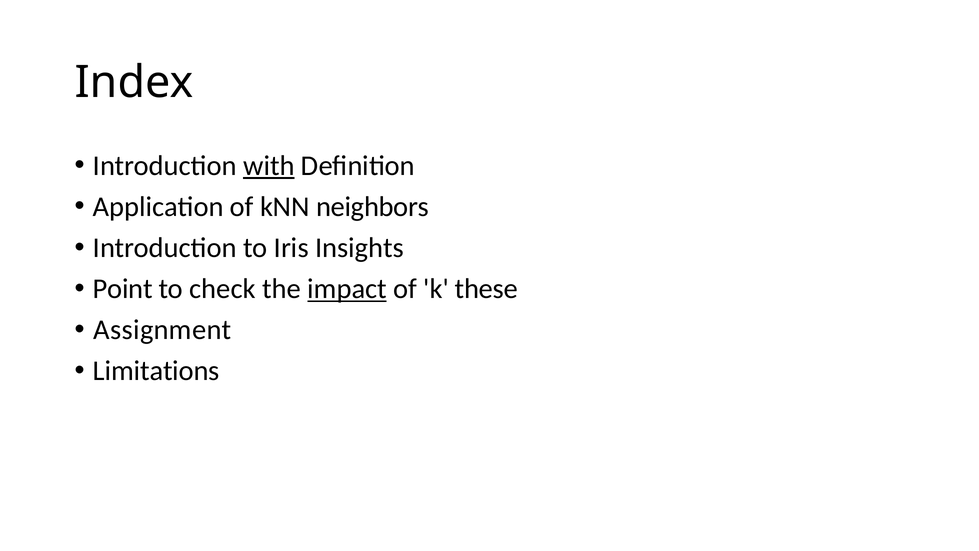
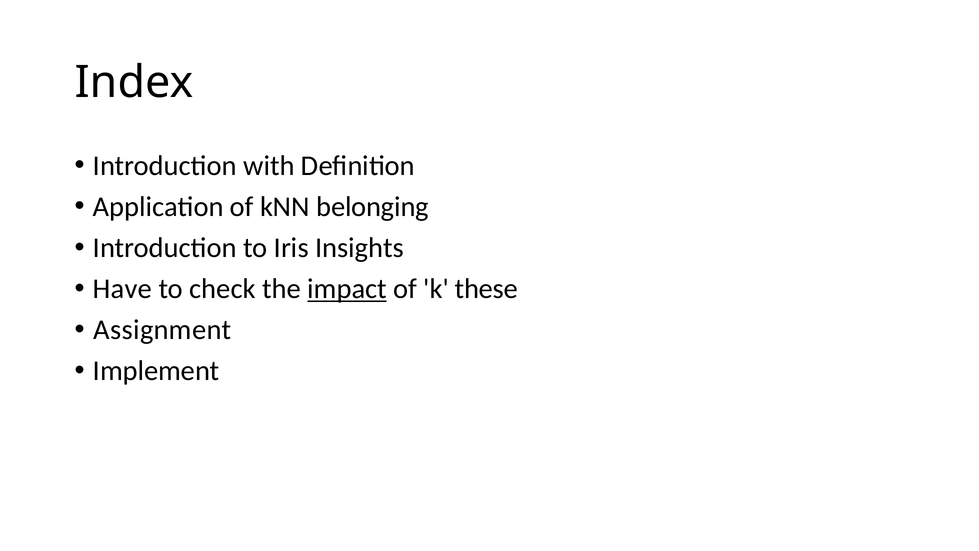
with underline: present -> none
neighbors: neighbors -> belonging
Point: Point -> Have
Limitations: Limitations -> Implement
